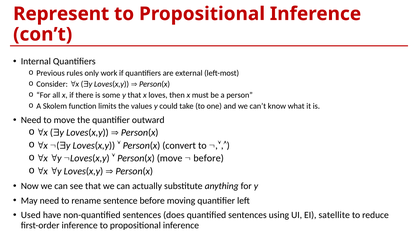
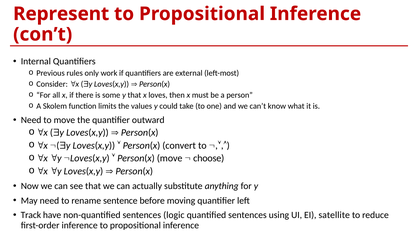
before at (209, 158): before -> choose
Used: Used -> Track
does: does -> logic
